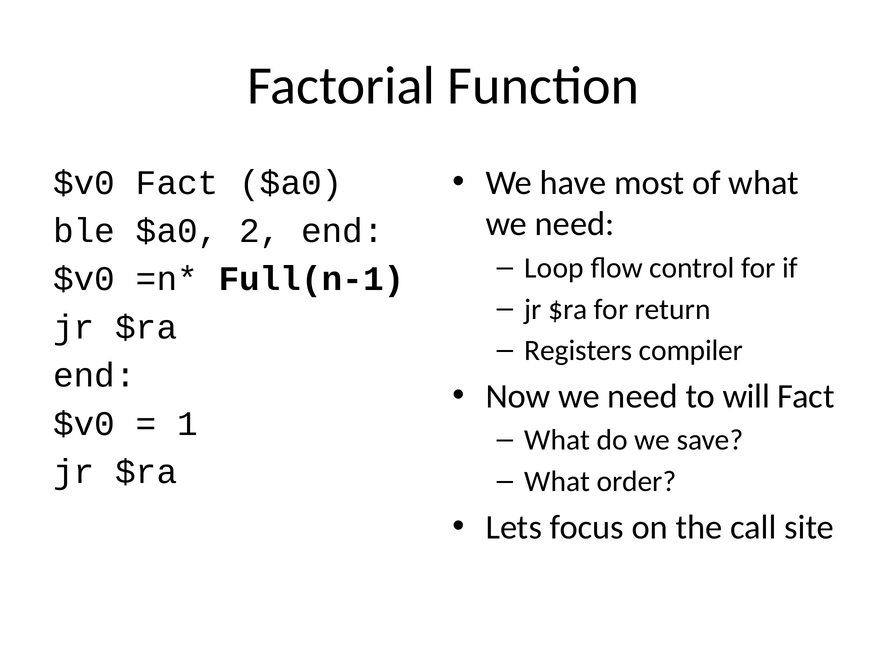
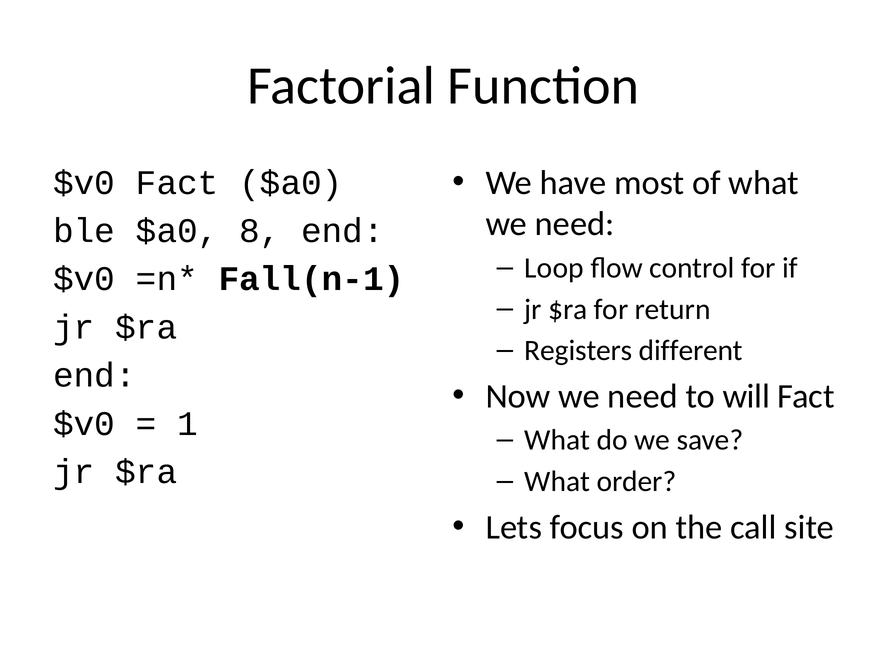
2: 2 -> 8
Full(n-1: Full(n-1 -> Fall(n-1
compiler: compiler -> different
